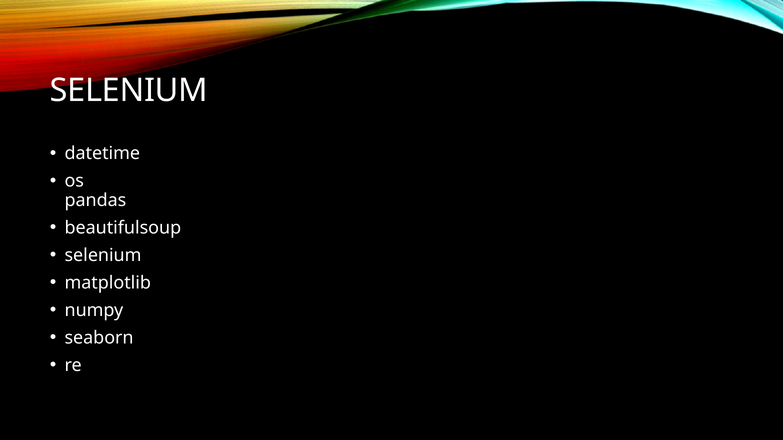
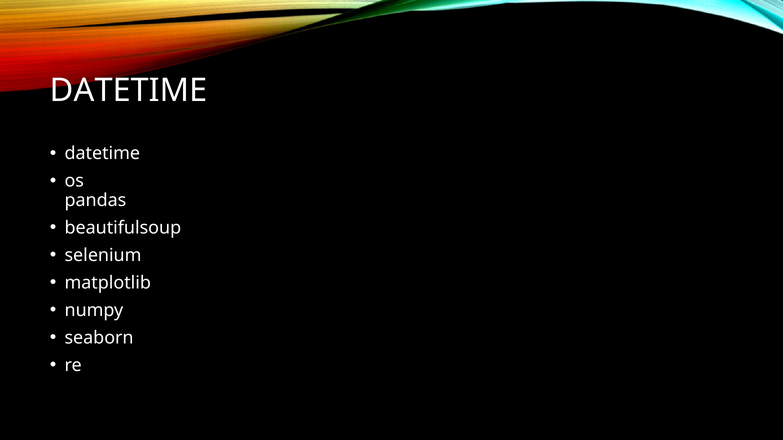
SELENIUM at (129, 90): SELENIUM -> DATETIME
